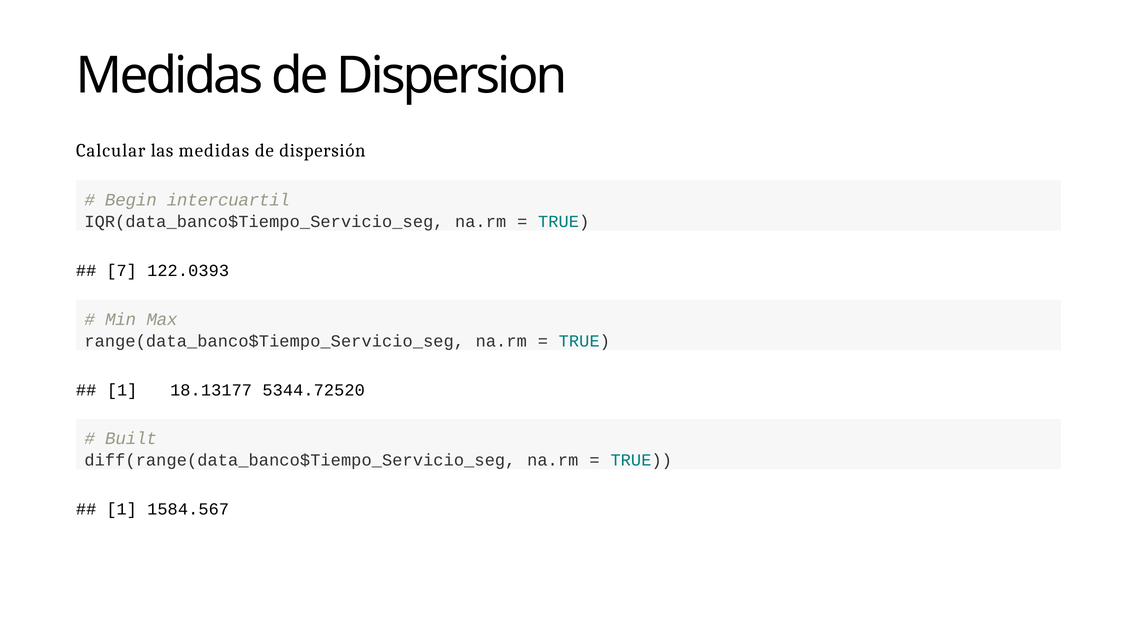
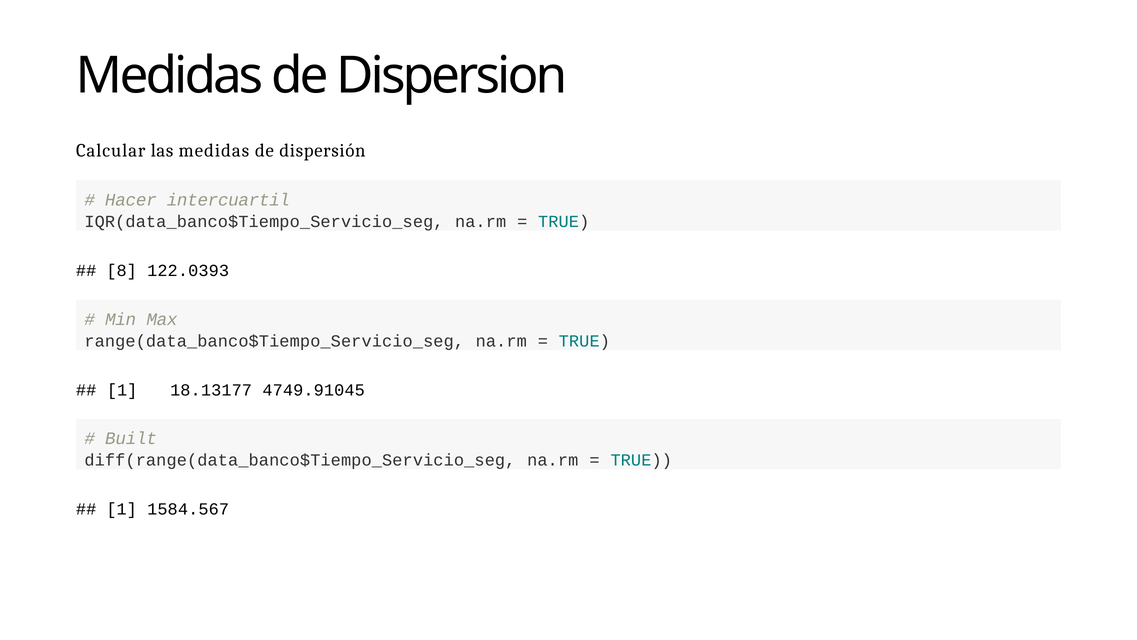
Begin: Begin -> Hacer
7: 7 -> 8
5344.72520: 5344.72520 -> 4749.91045
